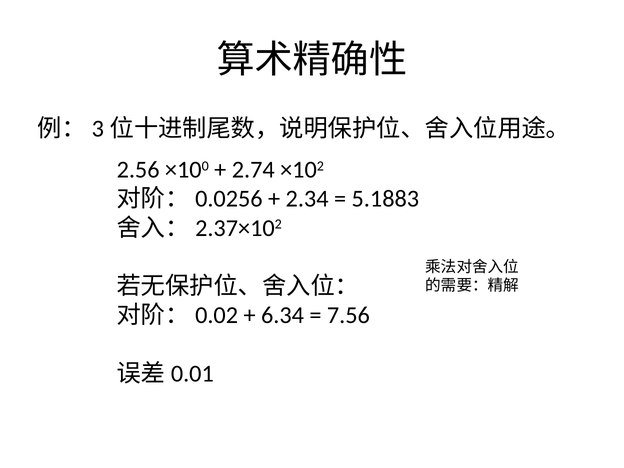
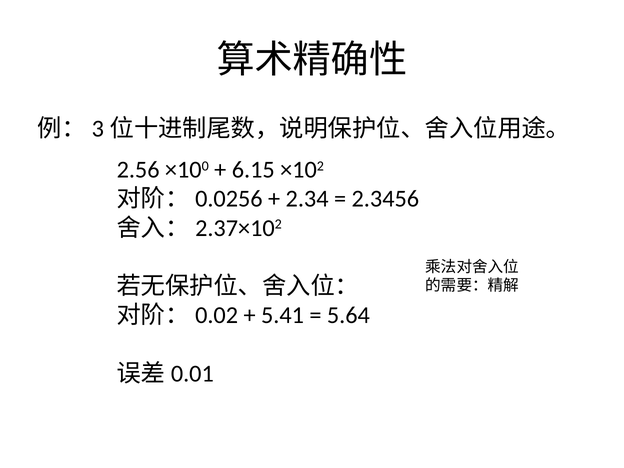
2.74: 2.74 -> 6.15
5.1883: 5.1883 -> 2.3456
6.34: 6.34 -> 5.41
7.56: 7.56 -> 5.64
